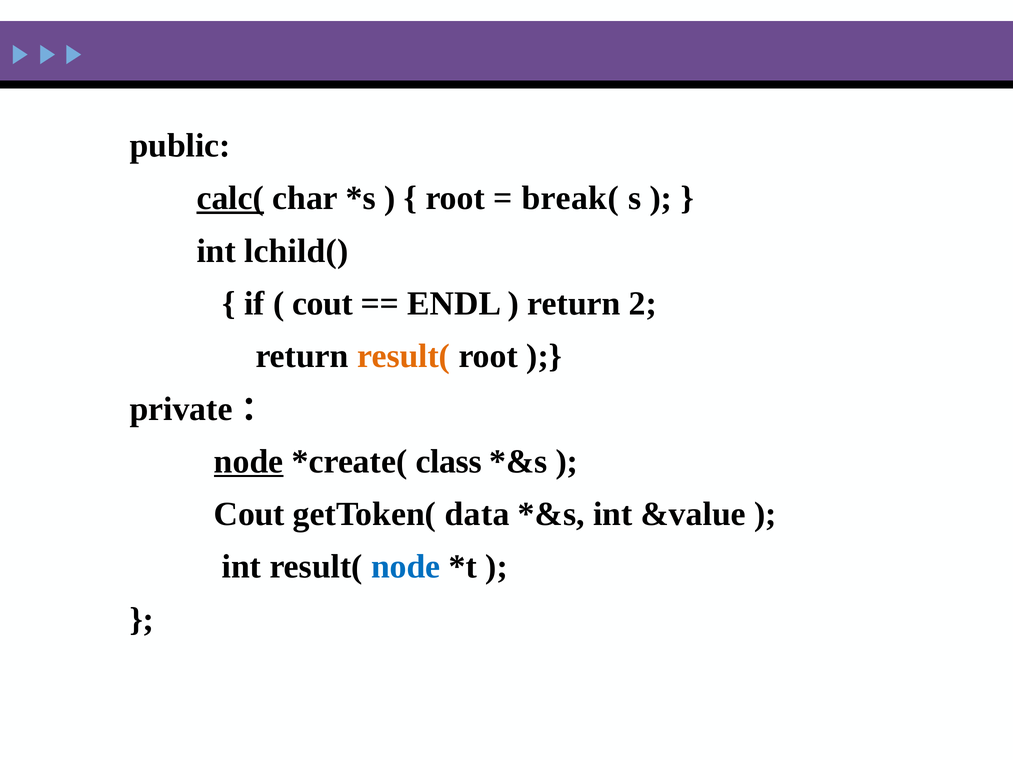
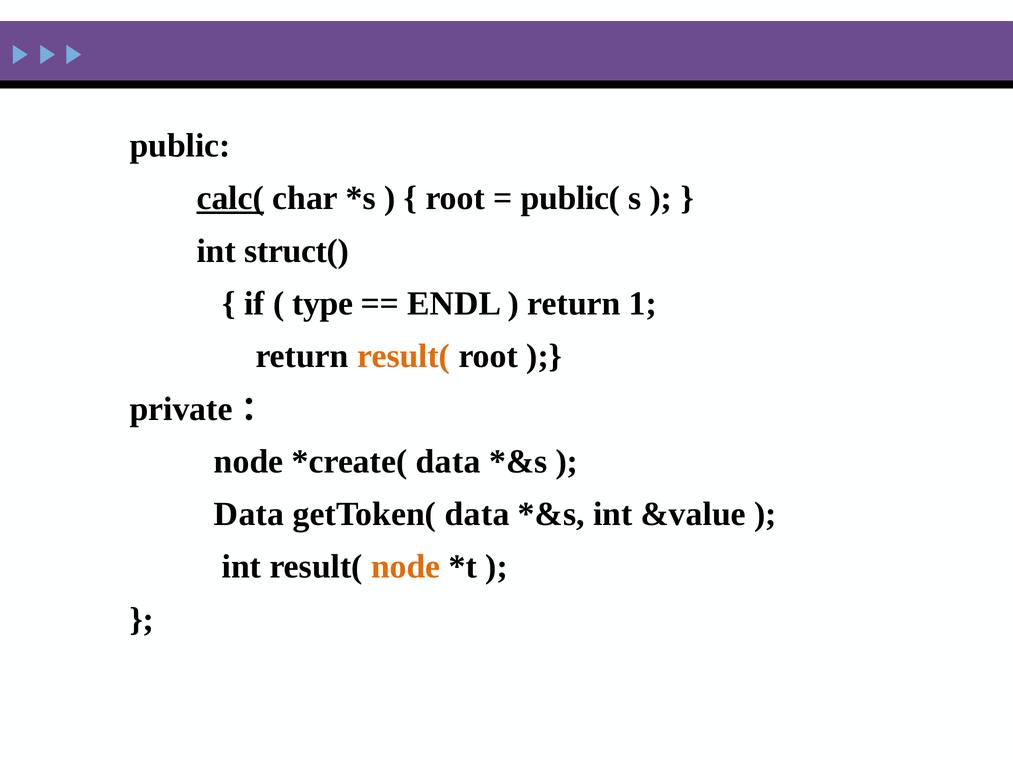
break(: break( -> public(
lchild(: lchild( -> struct(
cout at (323, 303): cout -> type
2: 2 -> 1
node at (249, 461) underline: present -> none
class at (449, 461): class -> data
Cout at (249, 514): Cout -> Data
node at (406, 567) colour: blue -> orange
